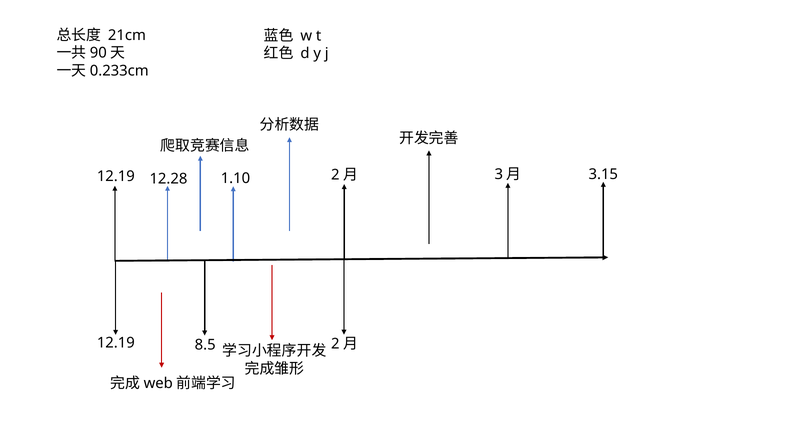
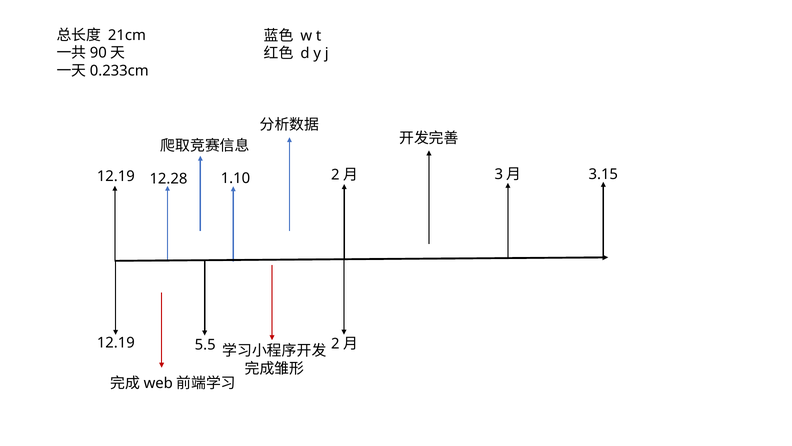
8.5: 8.5 -> 5.5
